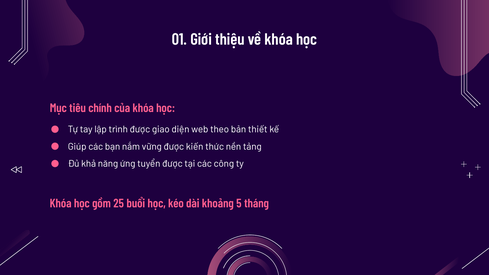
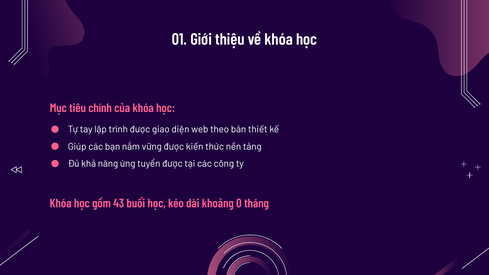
25: 25 -> 43
5: 5 -> 0
